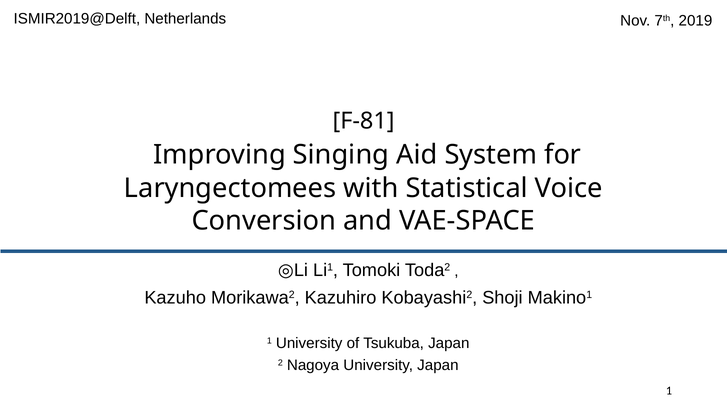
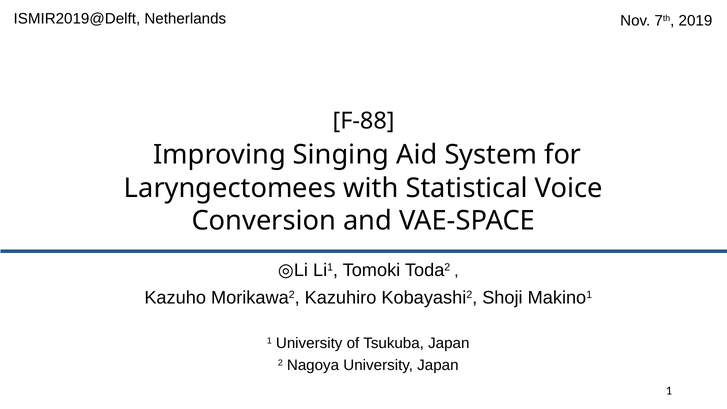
F-81: F-81 -> F-88
